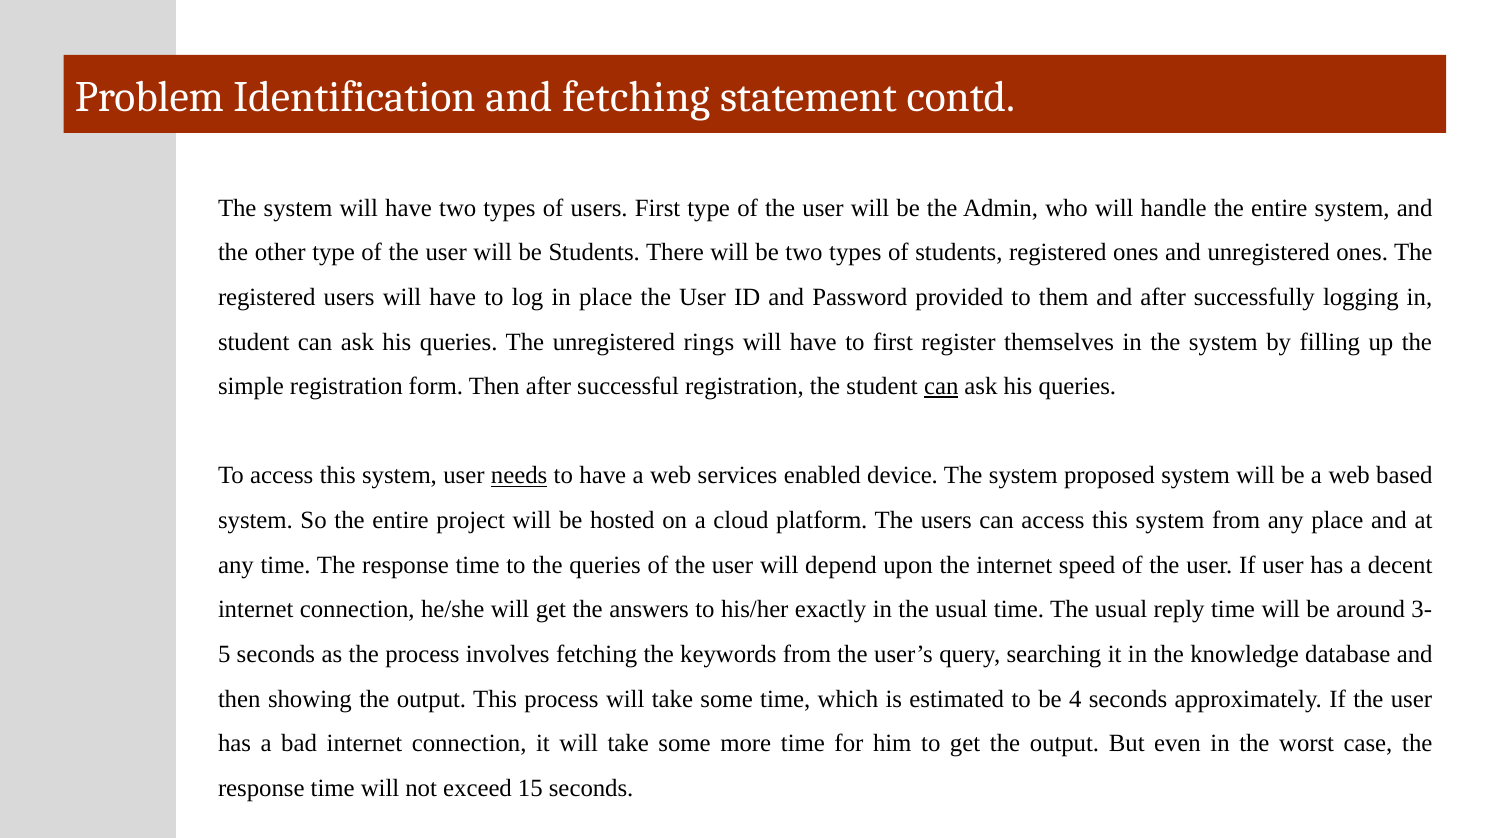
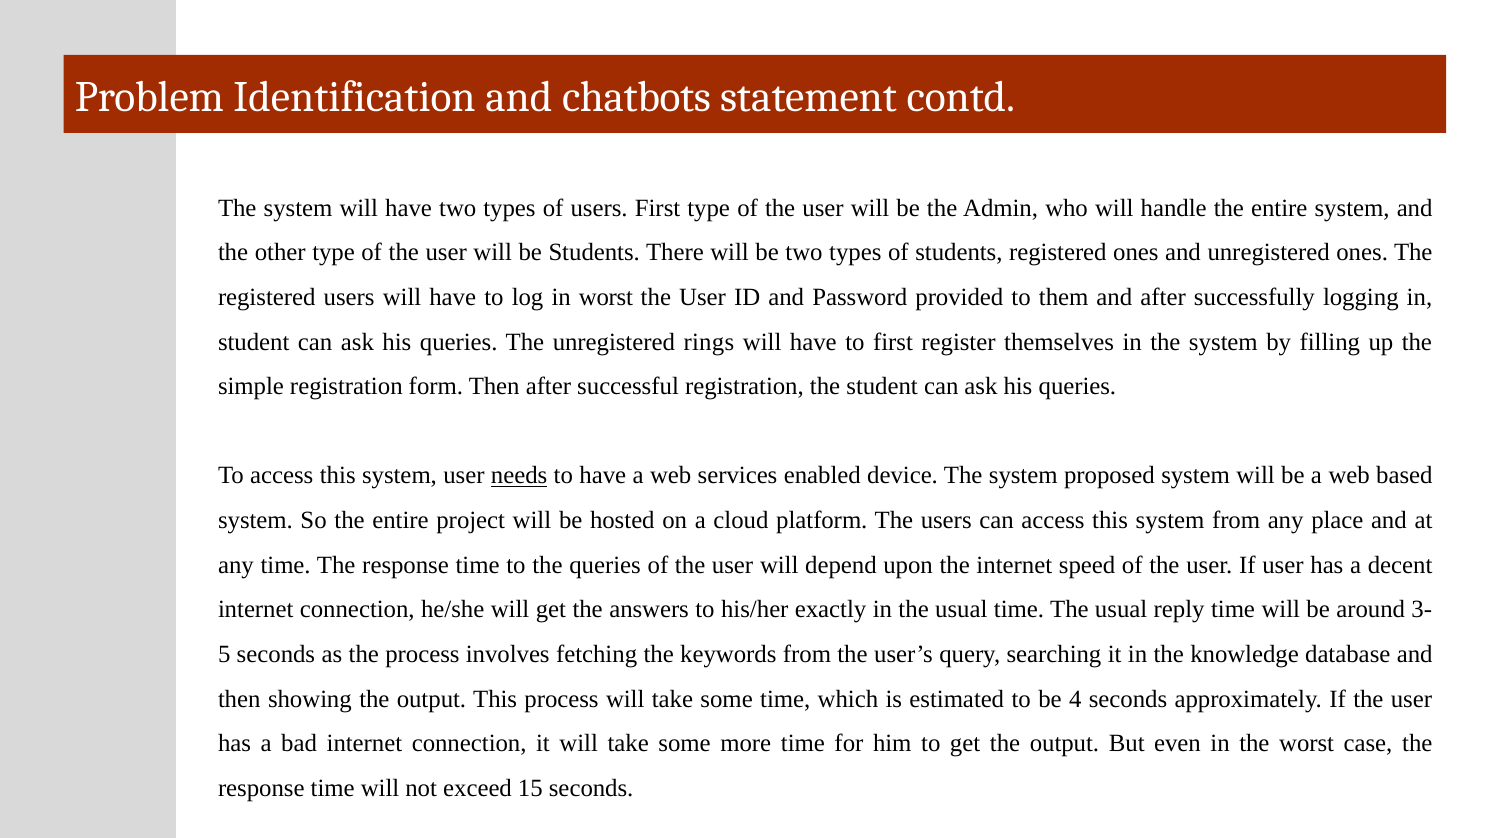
and fetching: fetching -> chatbots
in place: place -> worst
can at (941, 387) underline: present -> none
